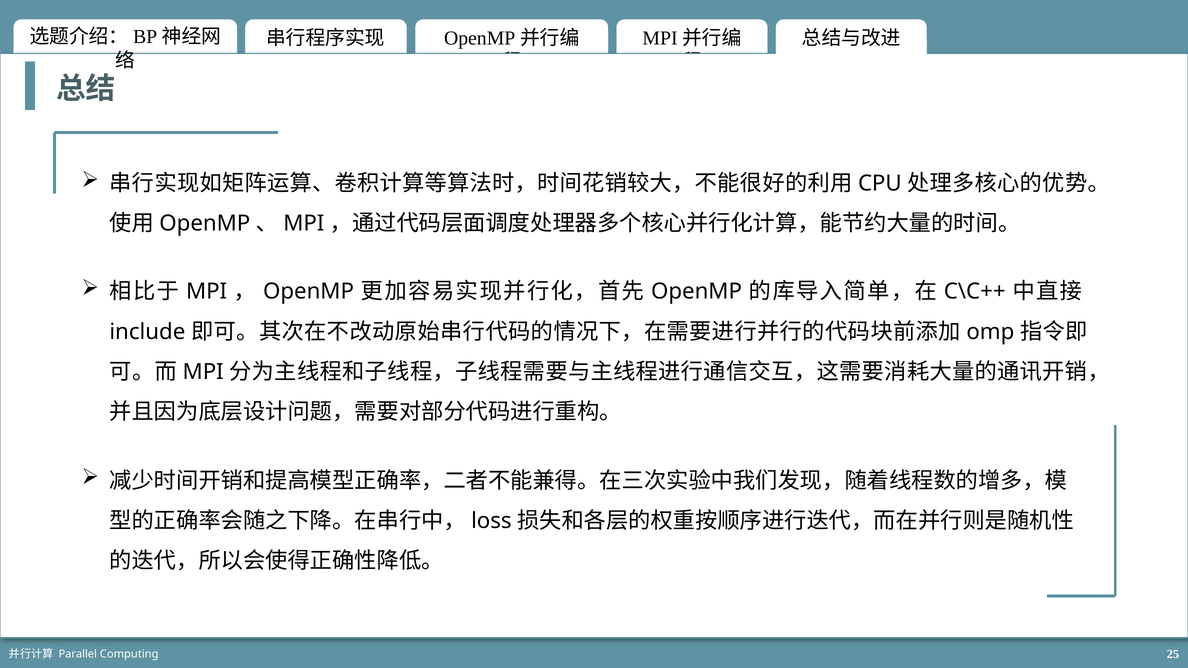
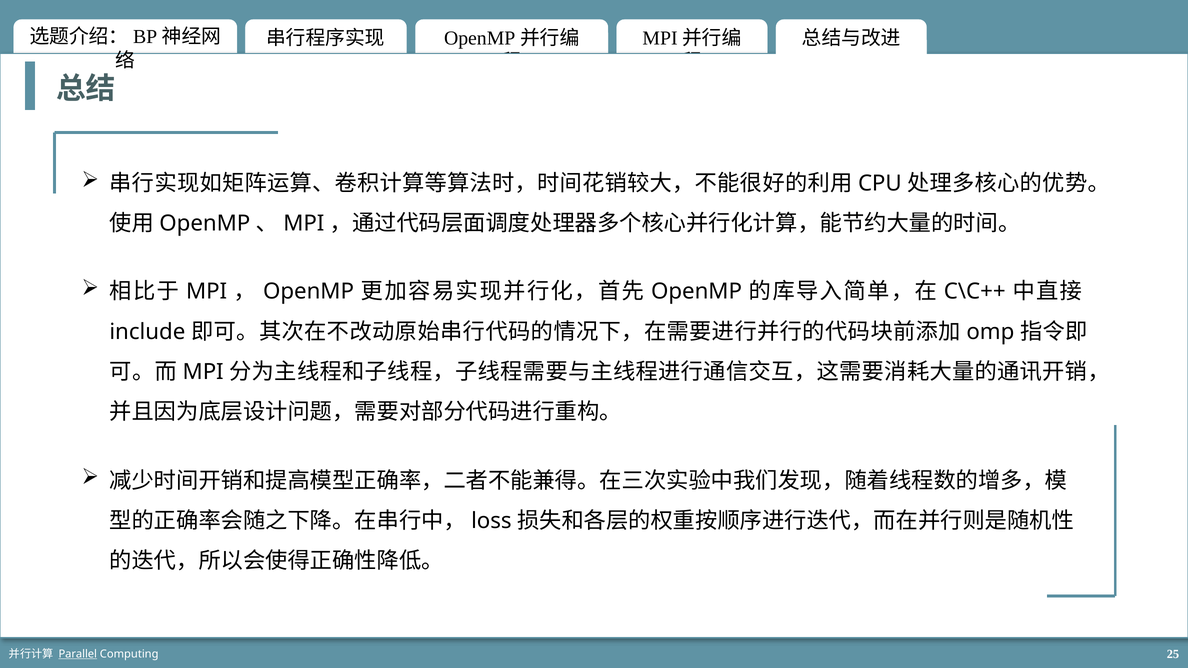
Parallel underline: none -> present
